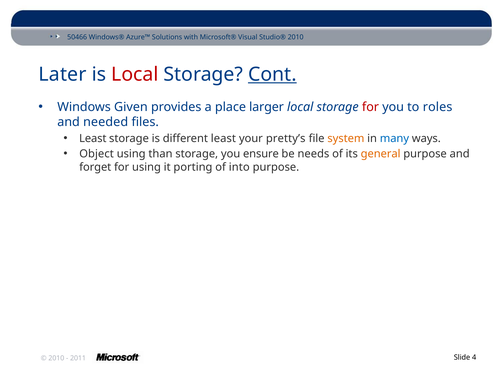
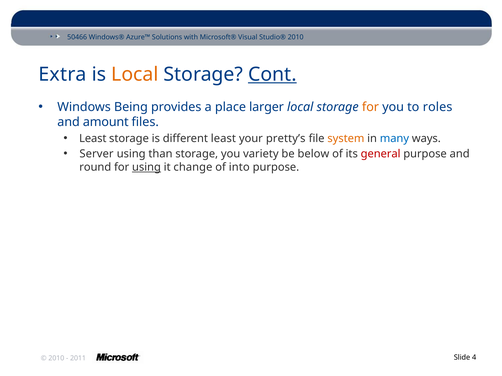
Later: Later -> Extra
Local at (135, 75) colour: red -> orange
Given: Given -> Being
for at (370, 107) colour: red -> orange
needed: needed -> amount
Object: Object -> Server
ensure: ensure -> variety
needs: needs -> below
general colour: orange -> red
forget: forget -> round
using at (146, 168) underline: none -> present
porting: porting -> change
